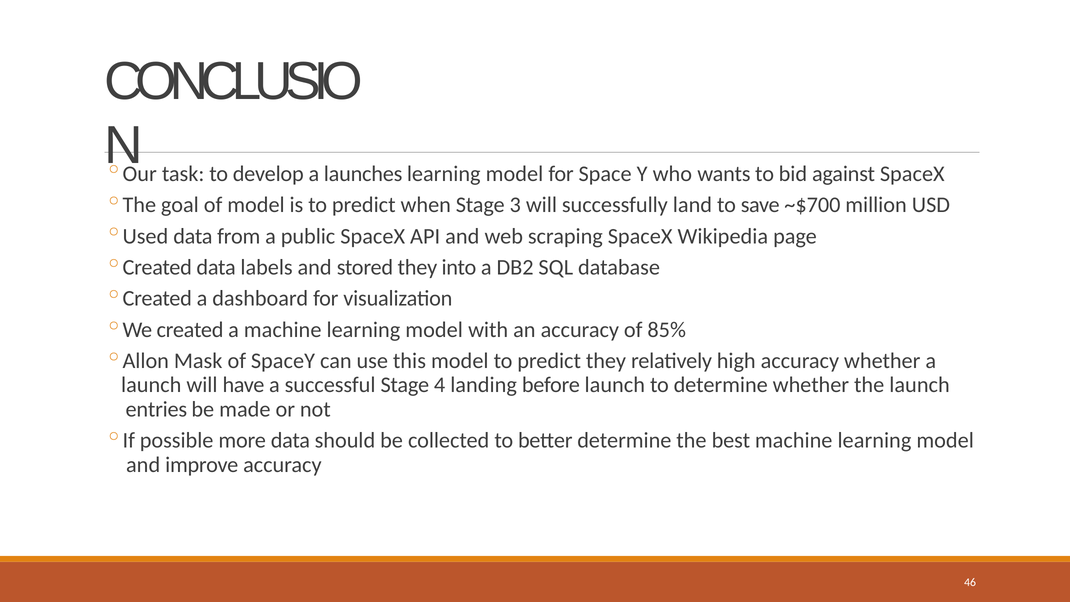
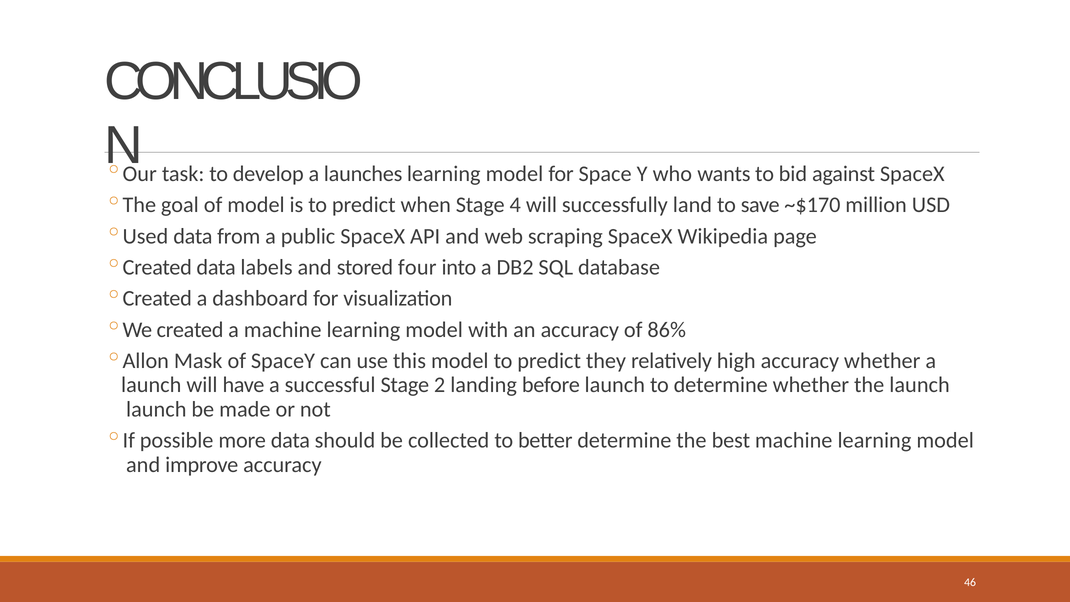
3: 3 -> 4
~$700: ~$700 -> ~$170
stored they: they -> four
85%: 85% -> 86%
4: 4 -> 2
entries at (156, 409): entries -> launch
